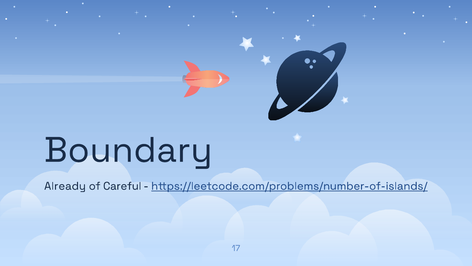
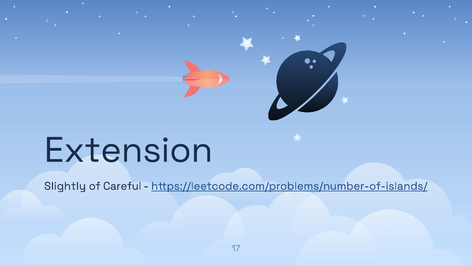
Boundary: Boundary -> Extension
Already: Already -> Slightly
